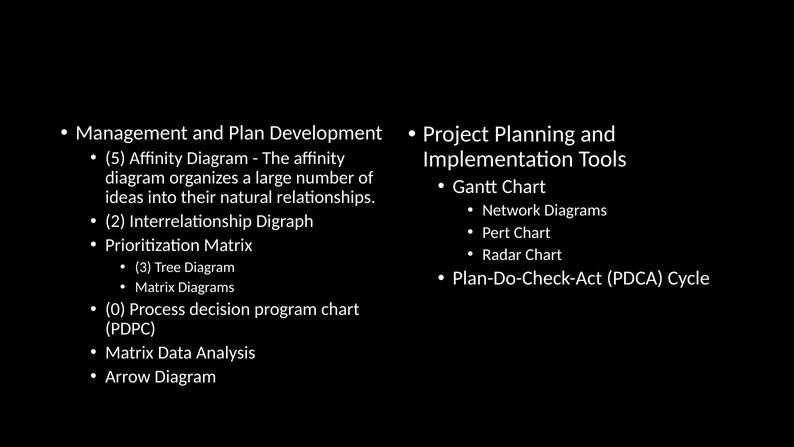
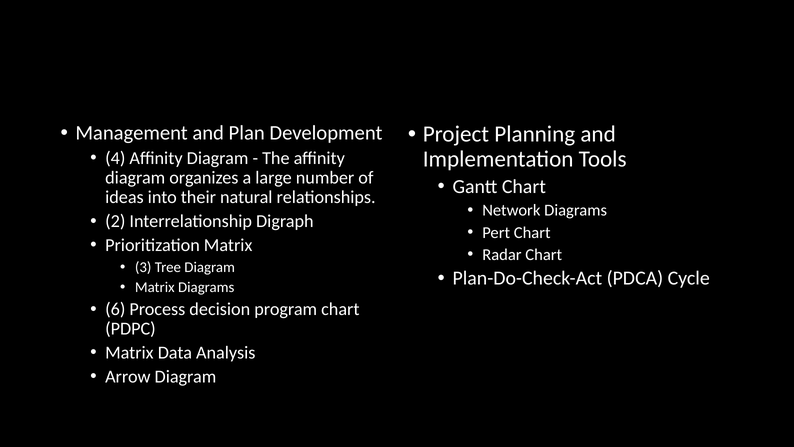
5: 5 -> 4
0: 0 -> 6
